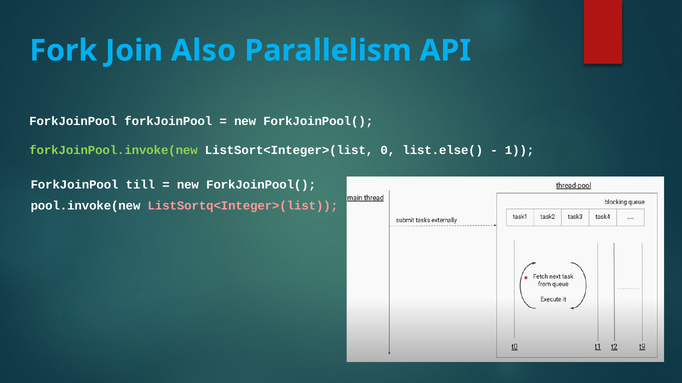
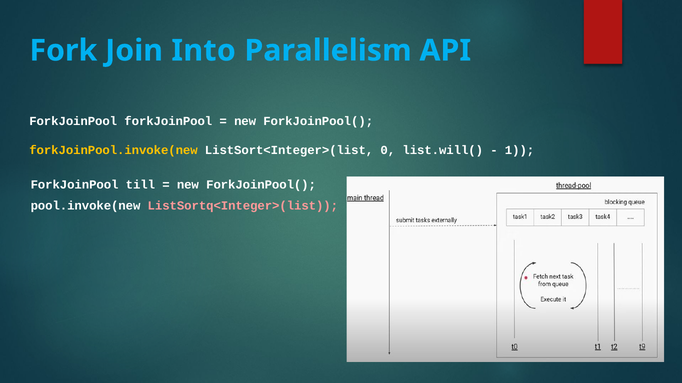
Also: Also -> Into
forkJoinPool.invoke(new colour: light green -> yellow
list.else(: list.else( -> list.will(
